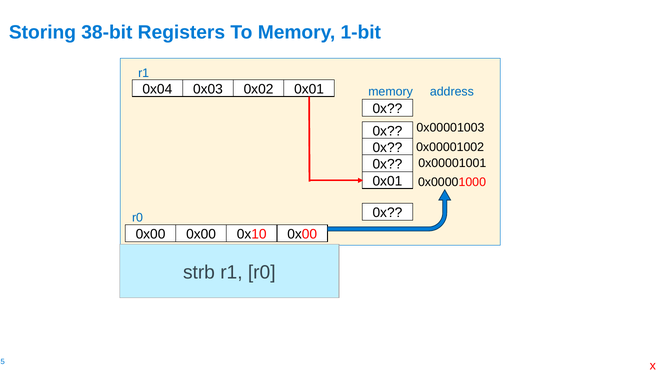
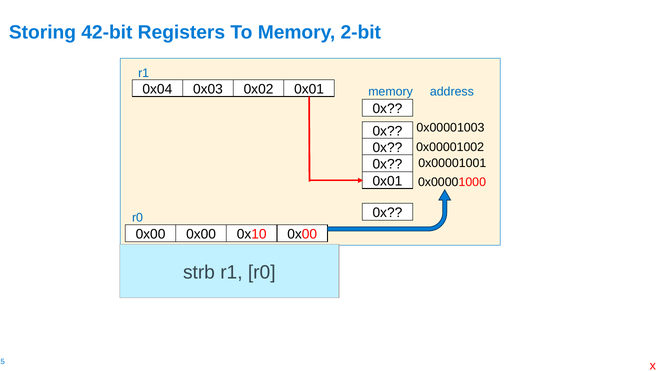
38-bit: 38-bit -> 42-bit
1-bit: 1-bit -> 2-bit
